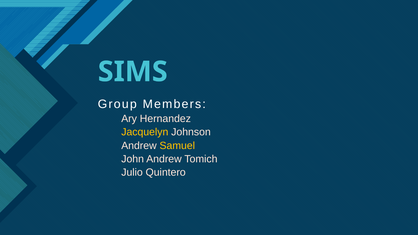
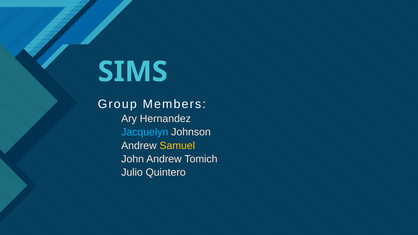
Jacquelyn colour: yellow -> light blue
